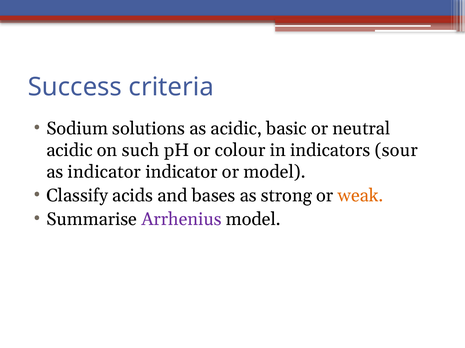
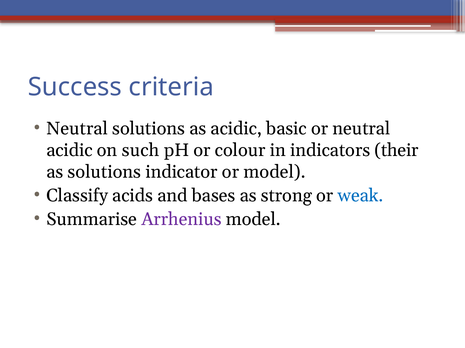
Sodium at (77, 129): Sodium -> Neutral
sour: sour -> their
as indicator: indicator -> solutions
weak colour: orange -> blue
